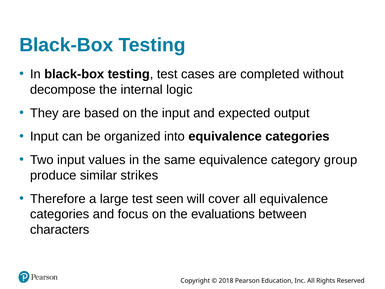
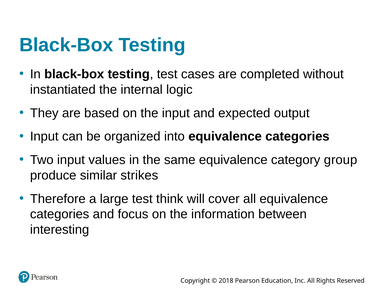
decompose: decompose -> instantiated
seen: seen -> think
evaluations: evaluations -> information
characters: characters -> interesting
